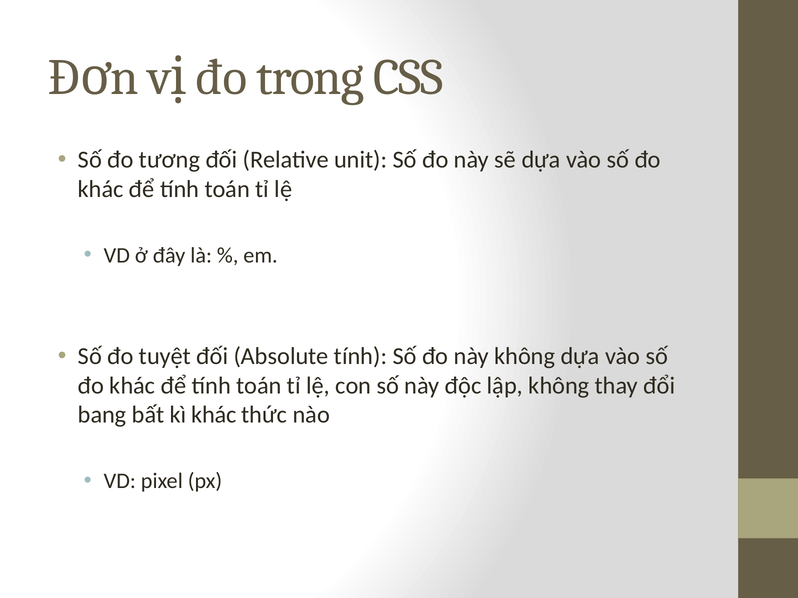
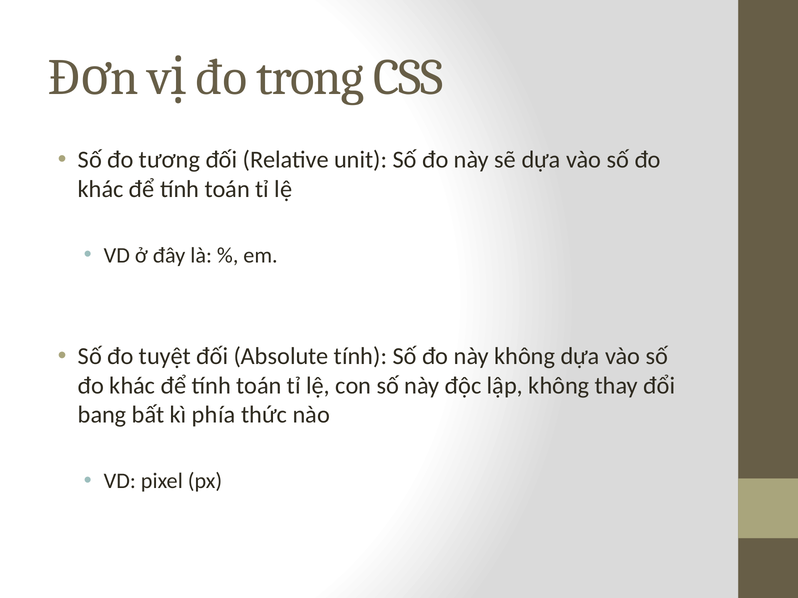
kì khác: khác -> phía
